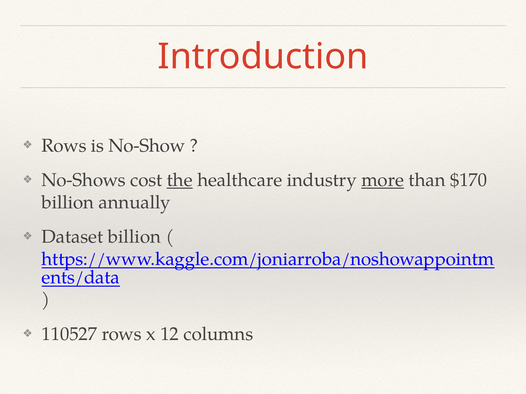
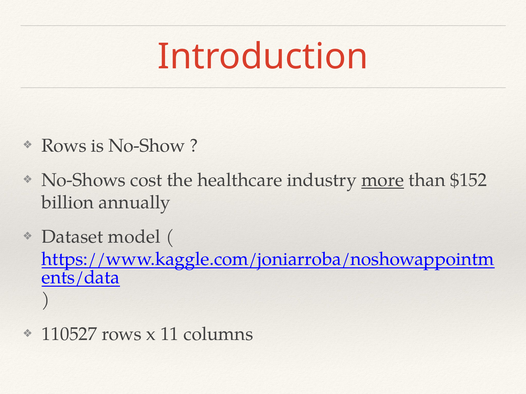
the underline: present -> none
$170: $170 -> $152
Dataset billion: billion -> model
12: 12 -> 11
